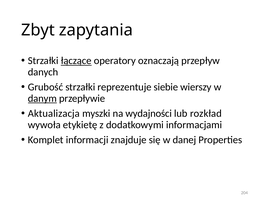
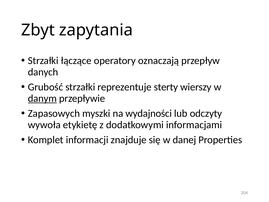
łączące underline: present -> none
siebie: siebie -> sterty
Aktualizacja: Aktualizacja -> Zapasowych
rozkład: rozkład -> odczyty
